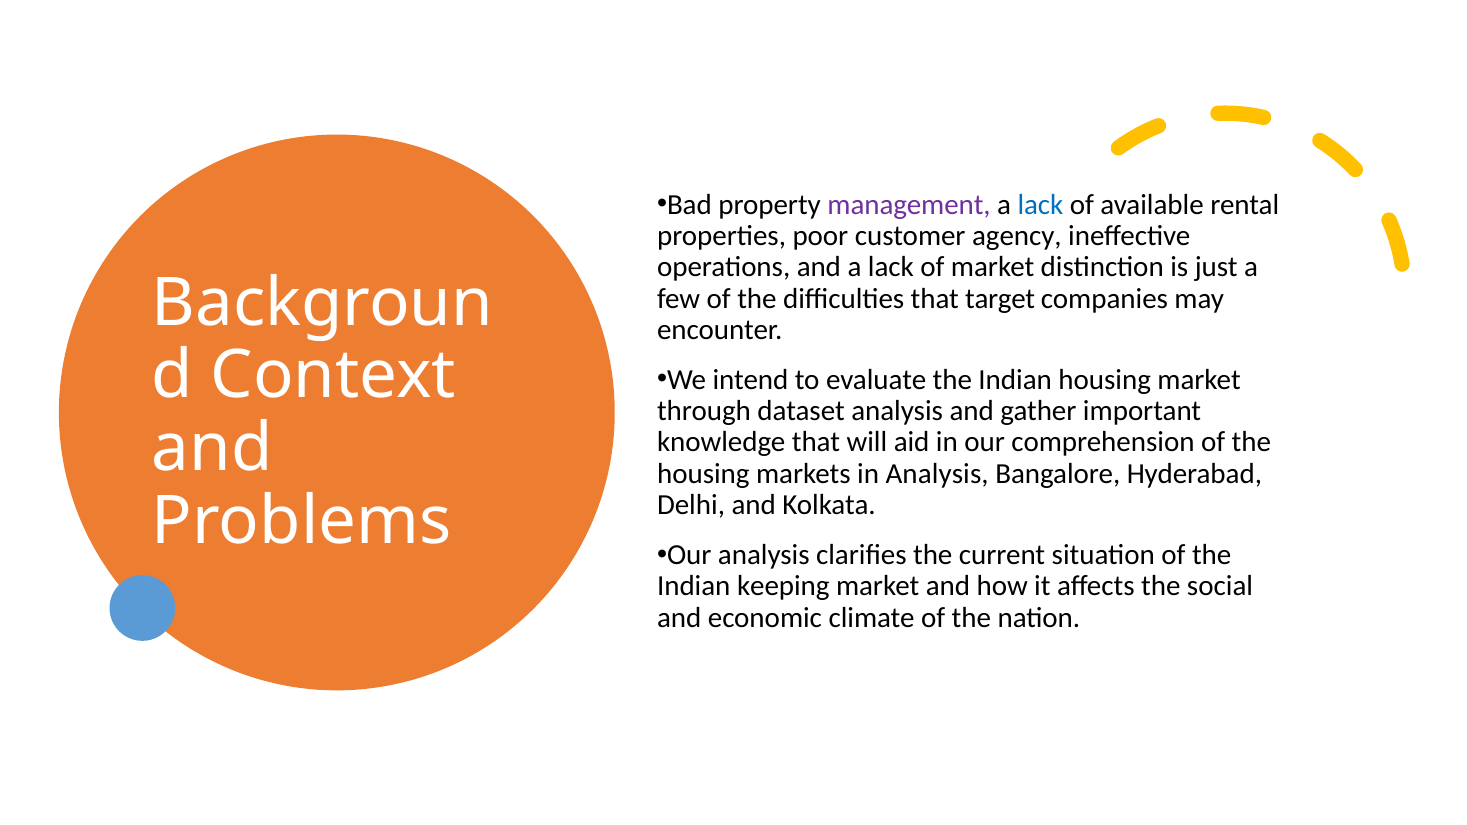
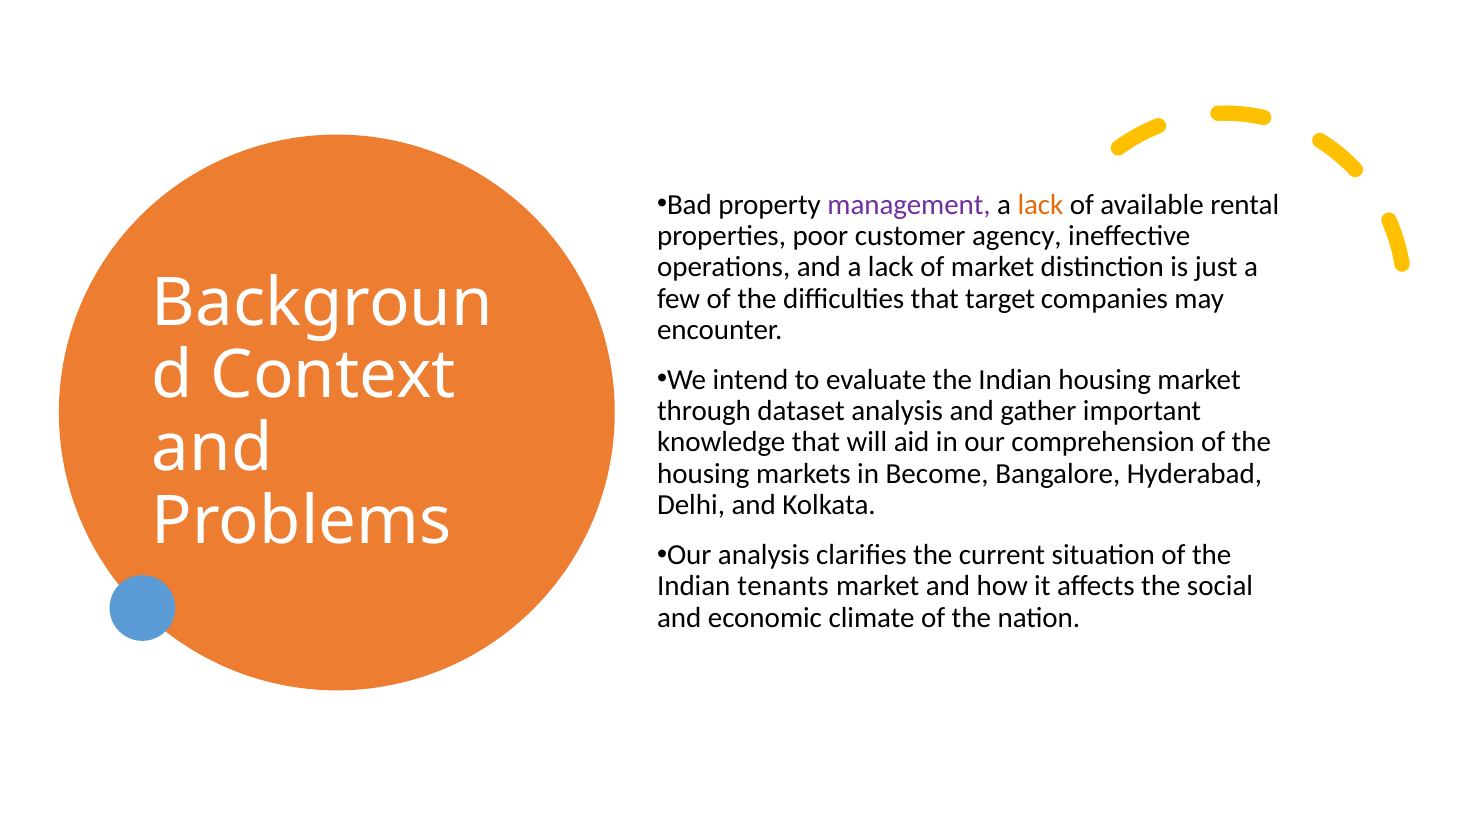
lack at (1040, 205) colour: blue -> orange
in Analysis: Analysis -> Become
keeping: keeping -> tenants
